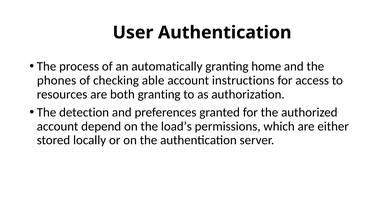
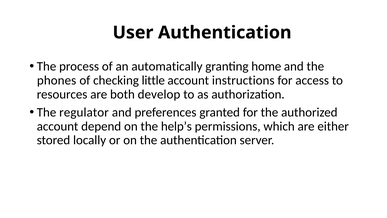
able: able -> little
both granting: granting -> develop
detection: detection -> regulator
load’s: load’s -> help’s
